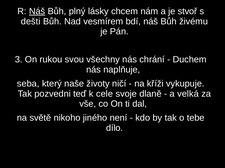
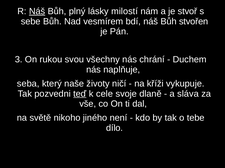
chcem: chcem -> milostí
dešti: dešti -> sebe
živému: živému -> stvořen
teď underline: none -> present
velká: velká -> sláva
